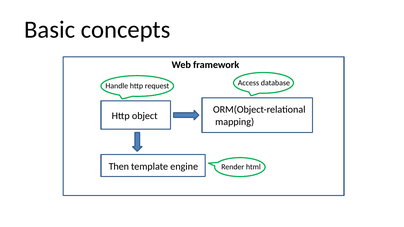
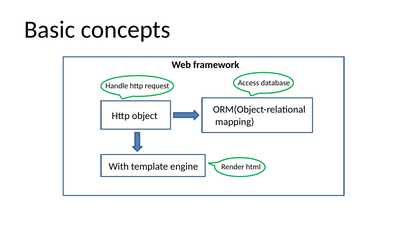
Then: Then -> With
